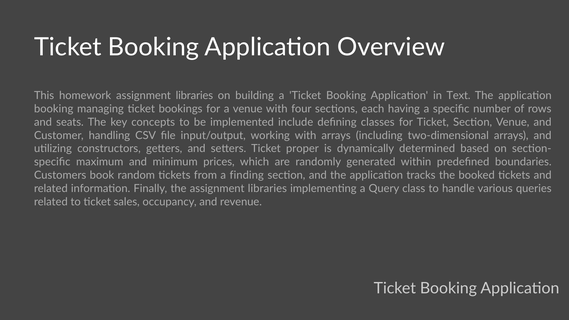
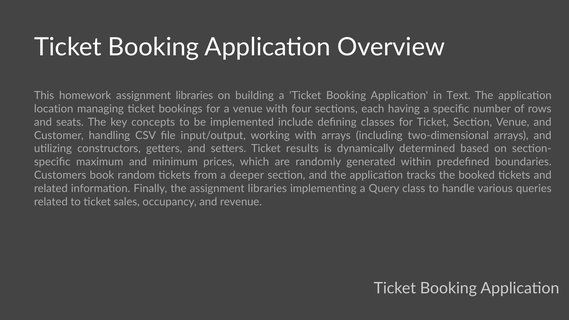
booking at (54, 109): booking -> location
proper: proper -> results
finding: finding -> deeper
